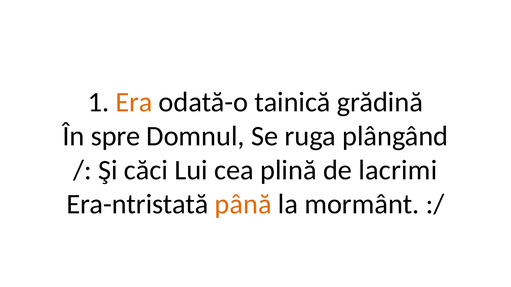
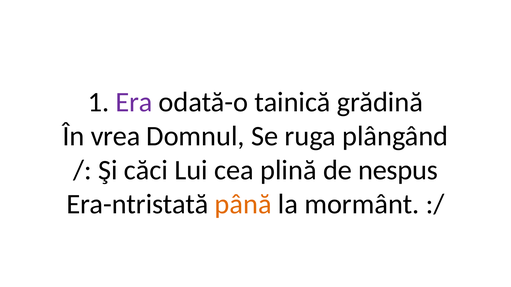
Era colour: orange -> purple
spre: spre -> vrea
lacrimi: lacrimi -> nespus
